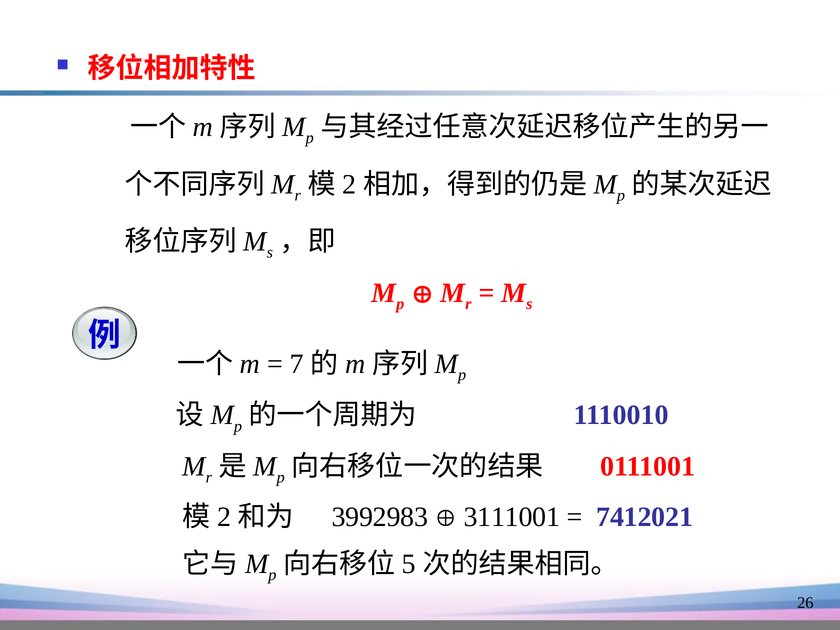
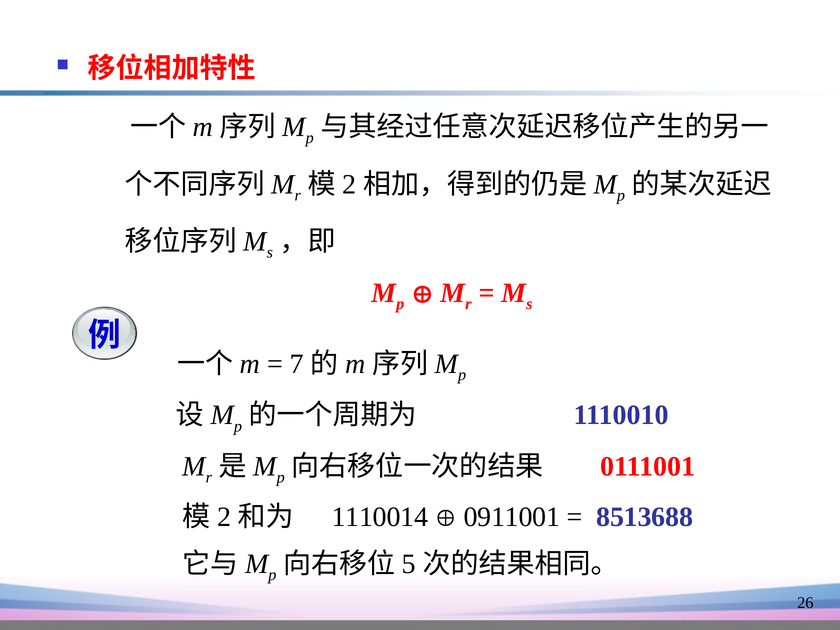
3992983: 3992983 -> 1110014
3111001: 3111001 -> 0911001
7412021: 7412021 -> 8513688
